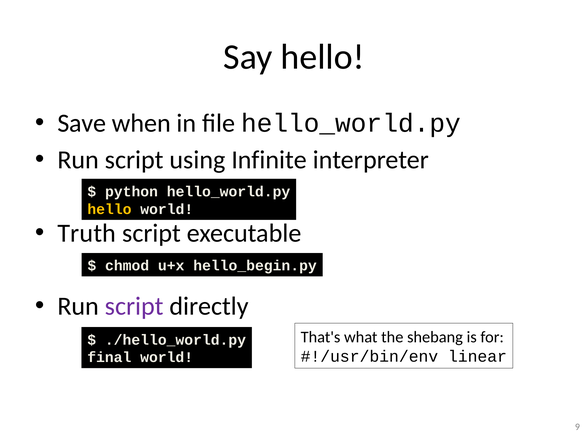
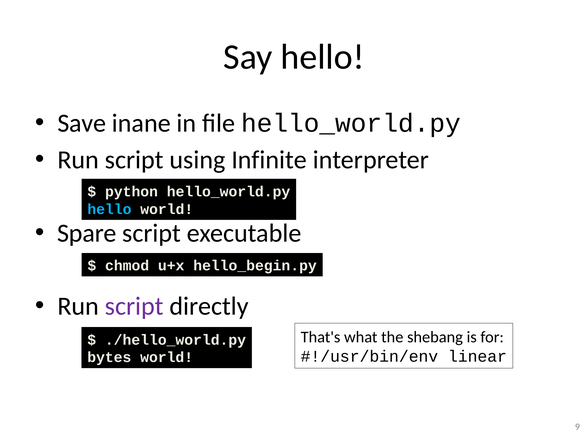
when: when -> inane
hello at (109, 209) colour: yellow -> light blue
Truth: Truth -> Spare
final: final -> bytes
